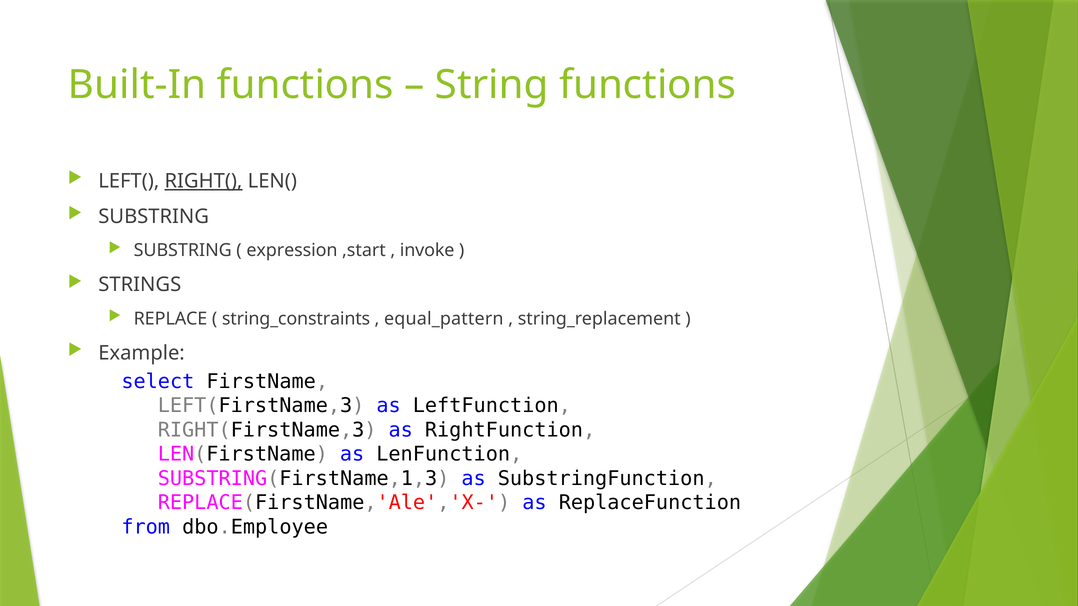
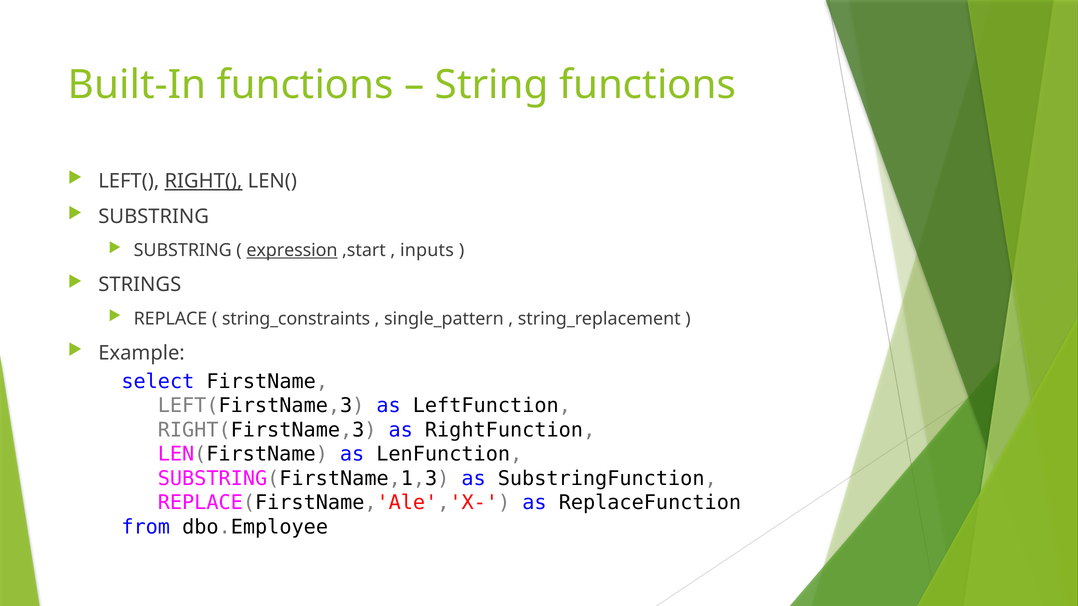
expression underline: none -> present
invoke: invoke -> inputs
equal_pattern: equal_pattern -> single_pattern
